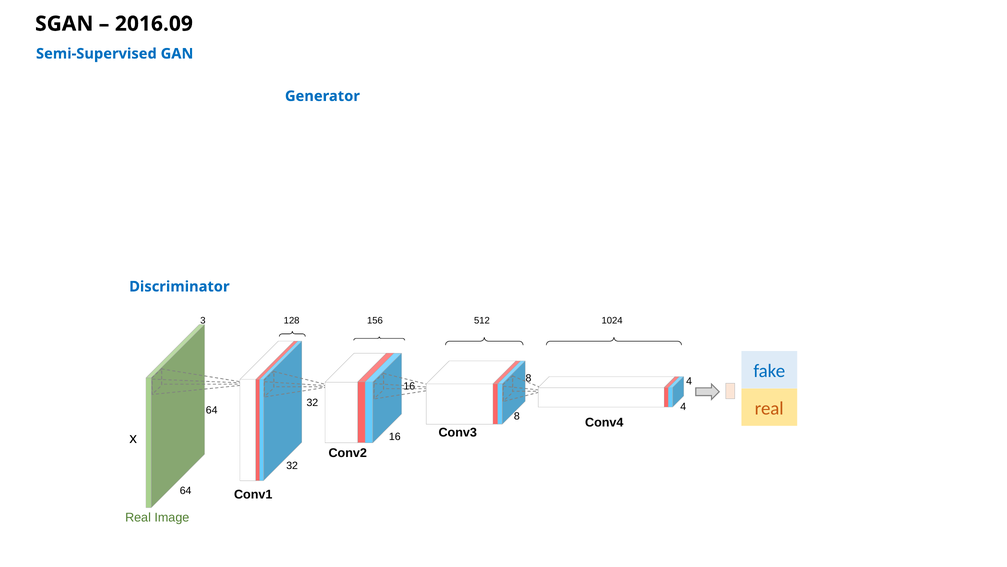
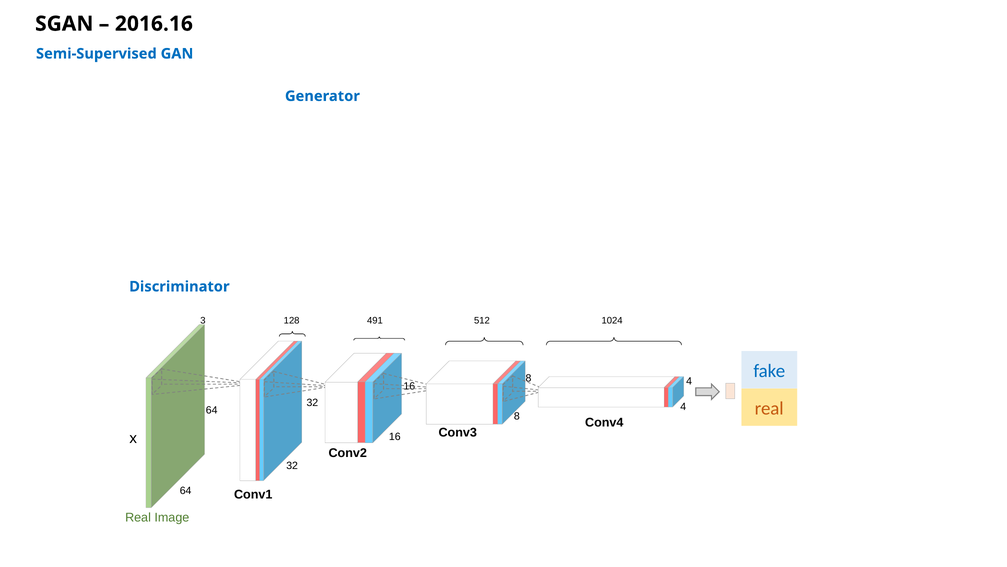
2016.09: 2016.09 -> 2016.16
156: 156 -> 491
